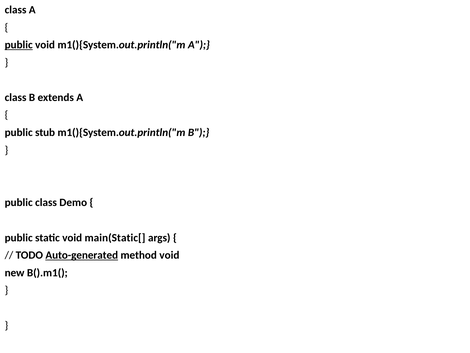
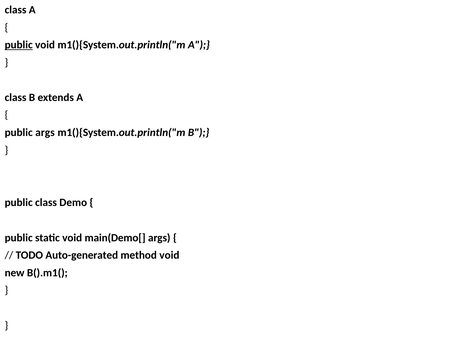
public stub: stub -> args
main(Static[: main(Static[ -> main(Demo[
Auto-generated underline: present -> none
